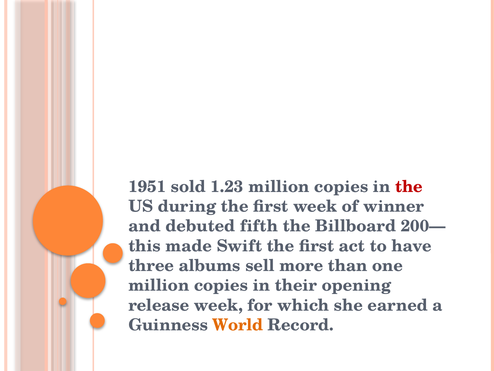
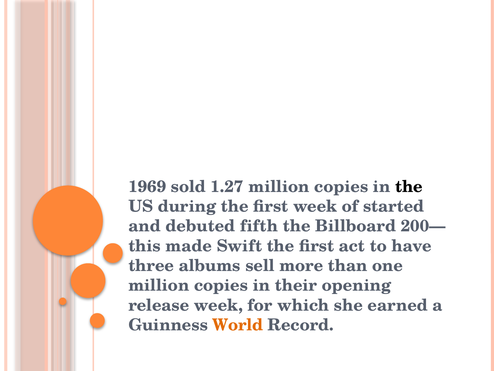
1951: 1951 -> 1969
1.23: 1.23 -> 1.27
the at (409, 186) colour: red -> black
winner: winner -> started
